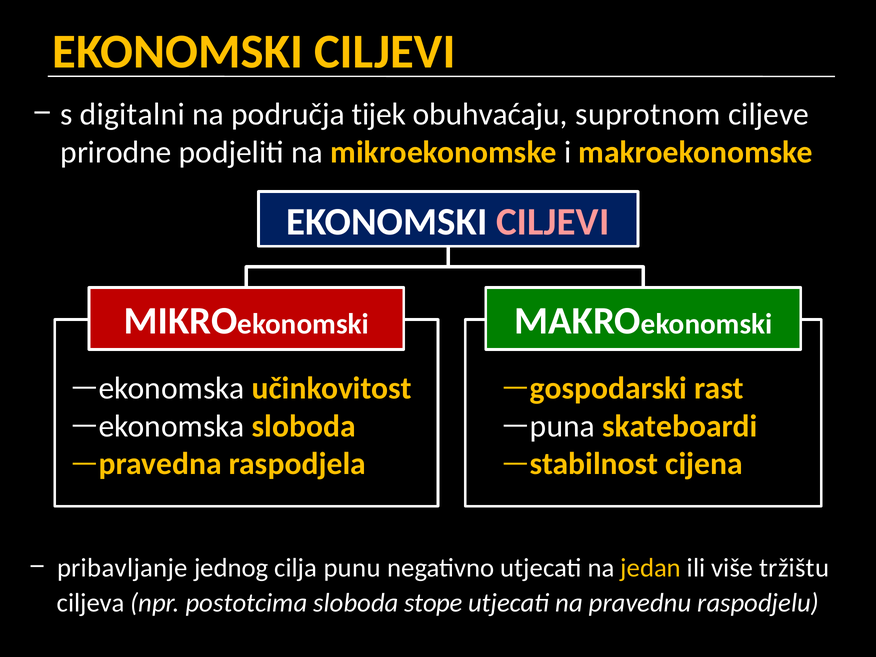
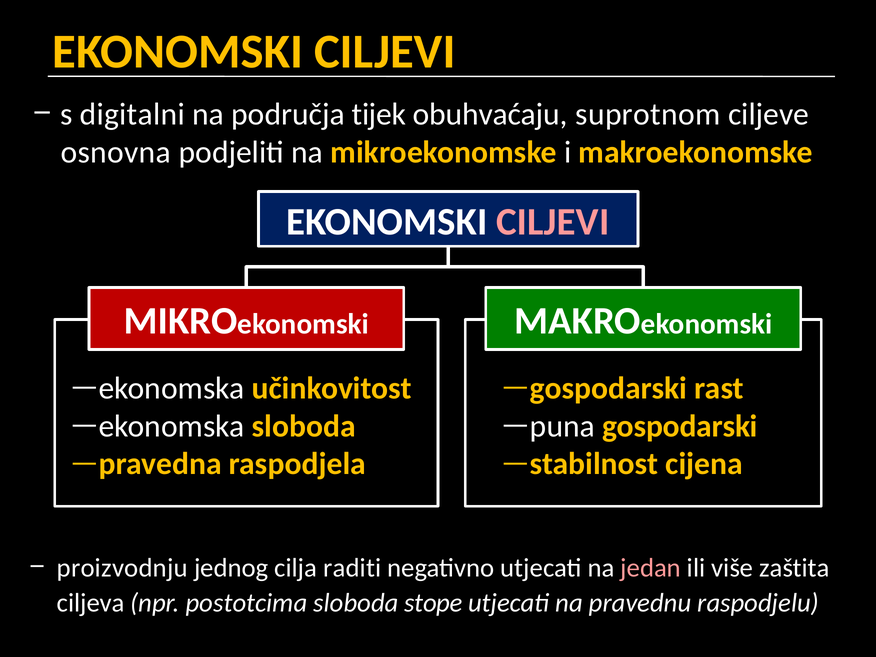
prirodne: prirodne -> osnovna
skateboardi: skateboardi -> gospodarski
pribavljanje: pribavljanje -> proizvodnju
punu: punu -> raditi
jedan colour: yellow -> pink
tržištu: tržištu -> zaštita
